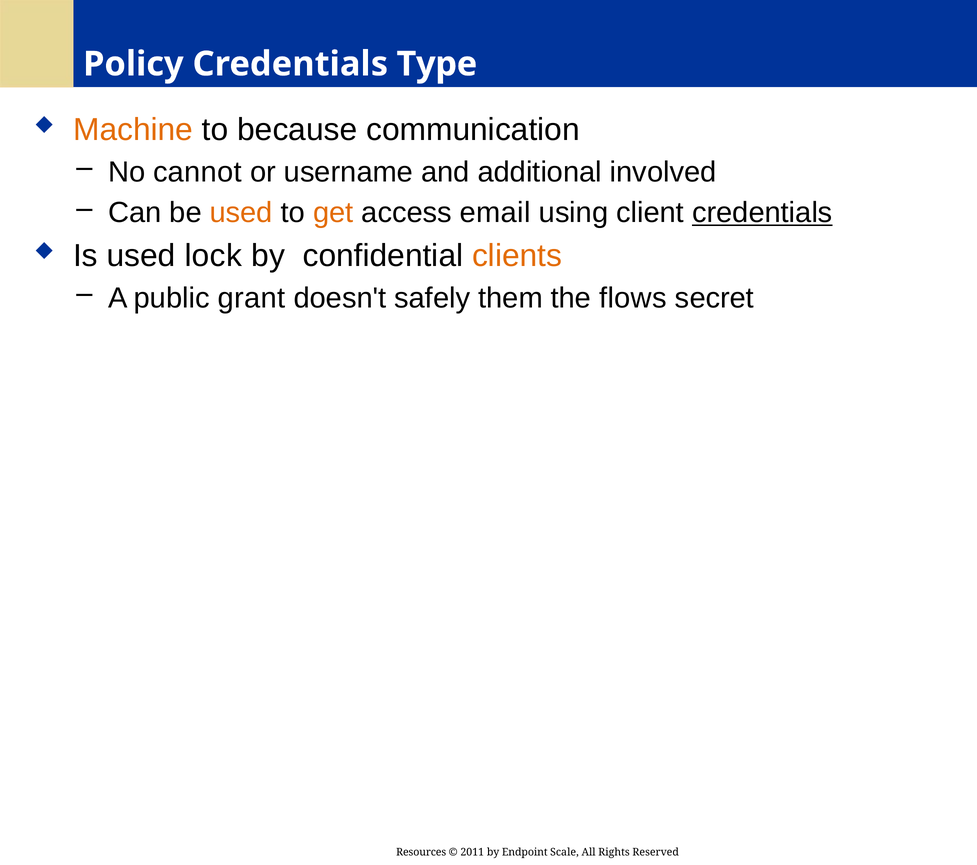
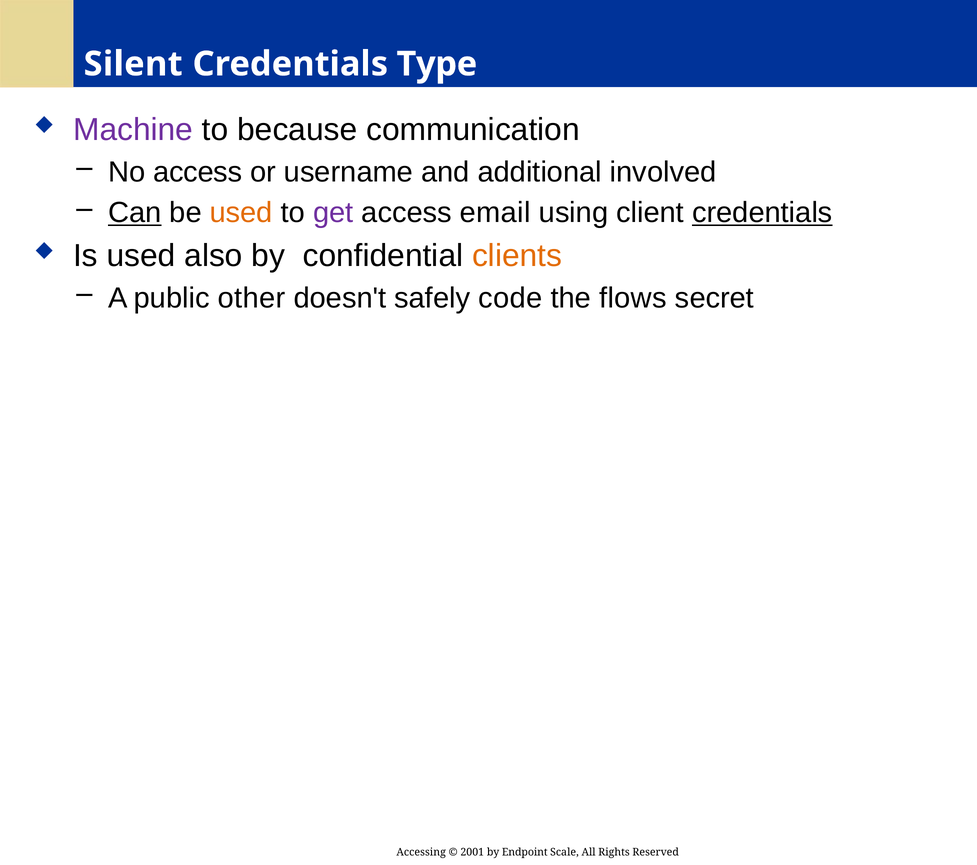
Policy: Policy -> Silent
Machine colour: orange -> purple
No cannot: cannot -> access
Can underline: none -> present
get colour: orange -> purple
lock: lock -> also
grant: grant -> other
them: them -> code
Resources: Resources -> Accessing
2011: 2011 -> 2001
